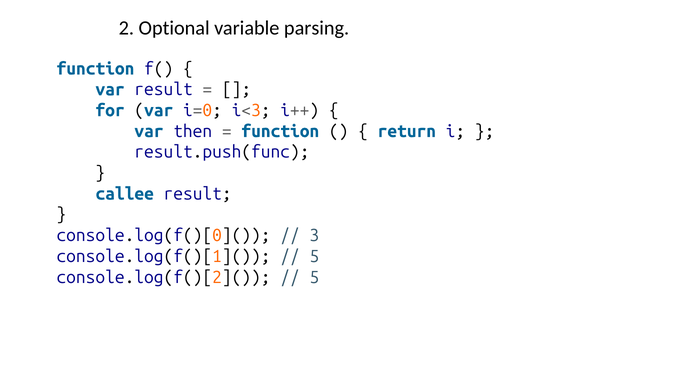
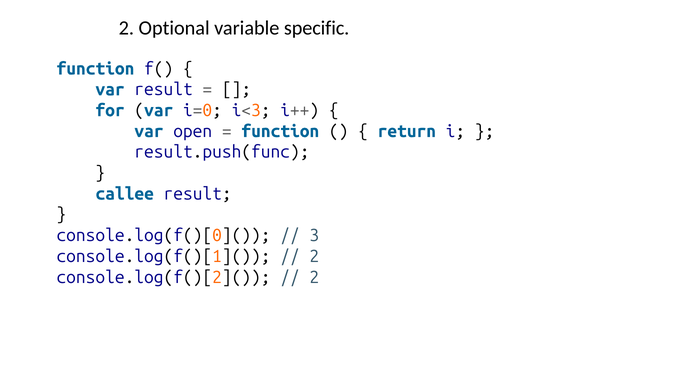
parsing: parsing -> specific
then: then -> open
5 at (314, 256): 5 -> 2
5 at (314, 277): 5 -> 2
